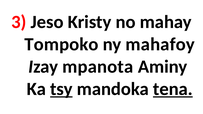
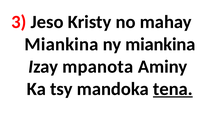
Tompoko at (61, 44): Tompoko -> Miankina
ny mahafoy: mahafoy -> miankina
tsy underline: present -> none
